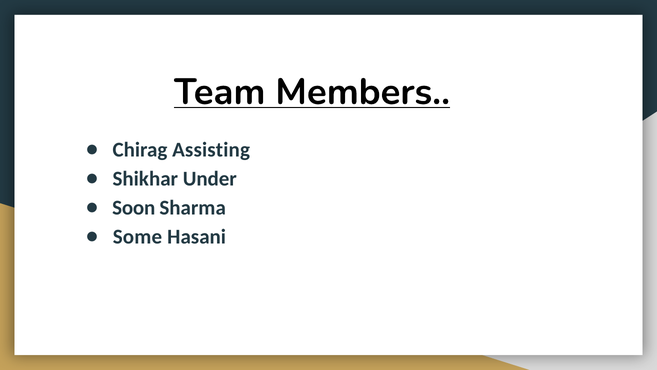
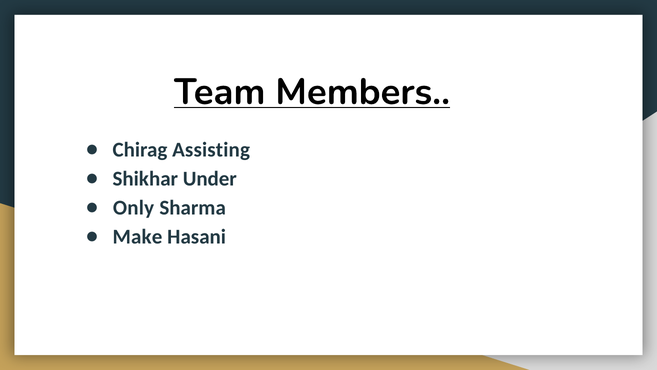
Soon: Soon -> Only
Some: Some -> Make
